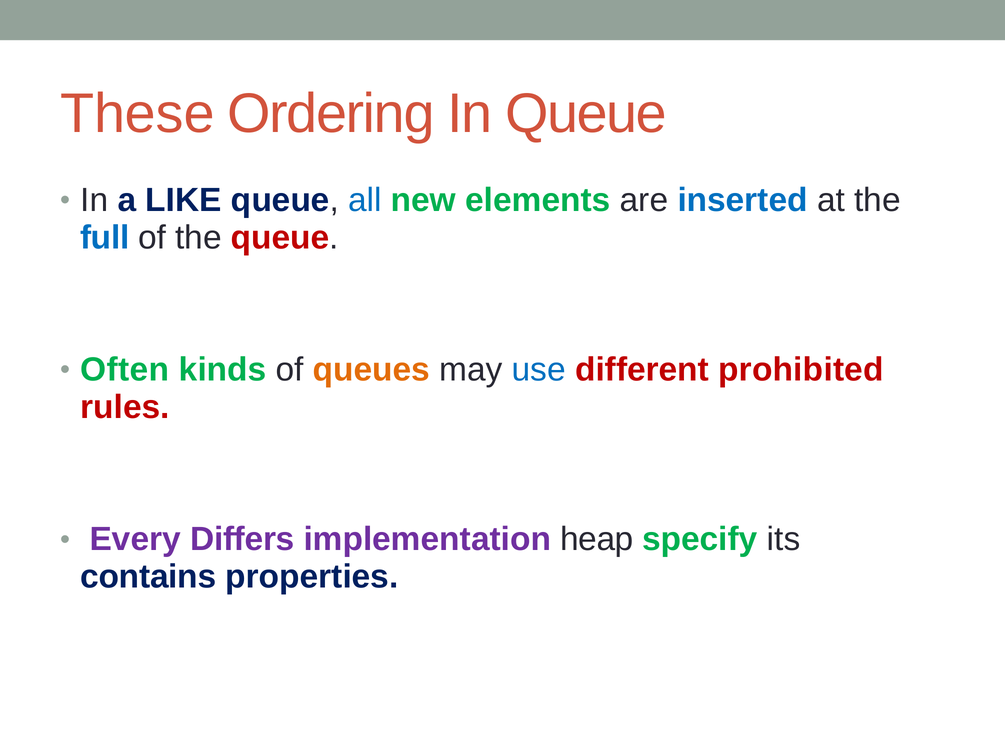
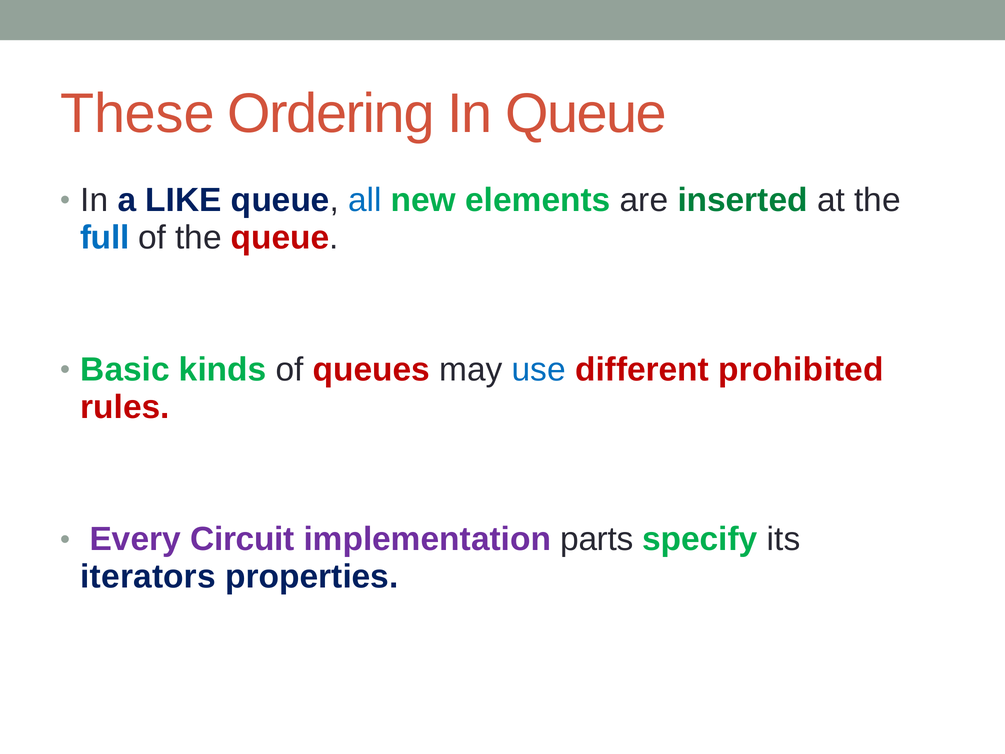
inserted colour: blue -> green
Often: Often -> Basic
queues colour: orange -> red
Differs: Differs -> Circuit
heap: heap -> parts
contains: contains -> iterators
